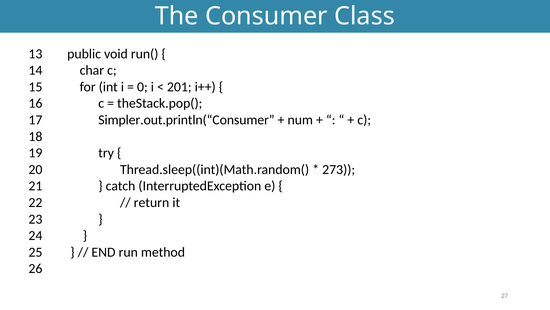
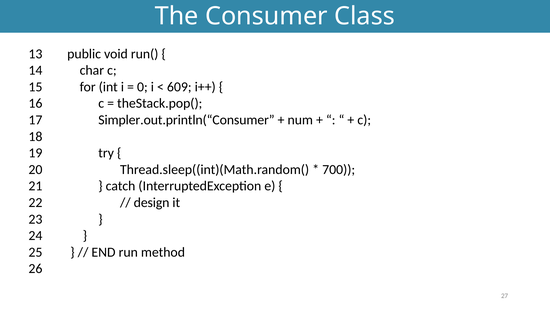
201: 201 -> 609
273: 273 -> 700
return: return -> design
